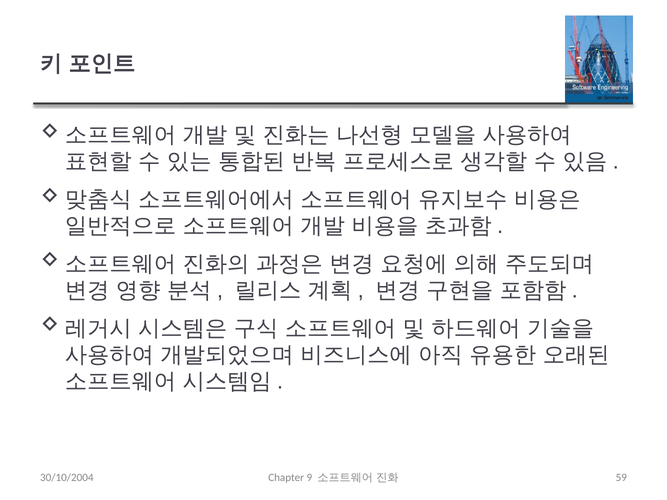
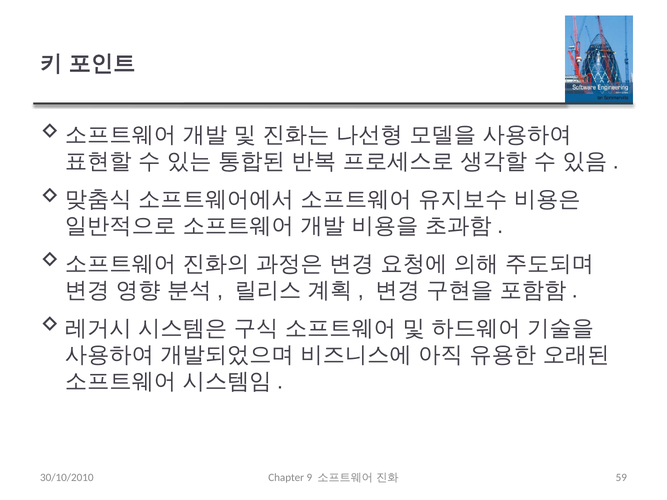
30/10/2004: 30/10/2004 -> 30/10/2010
